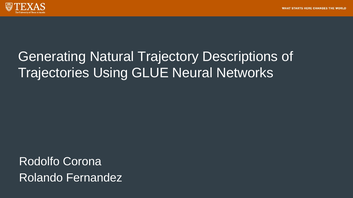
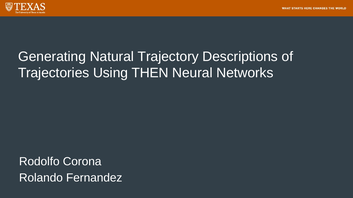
GLUE: GLUE -> THEN
